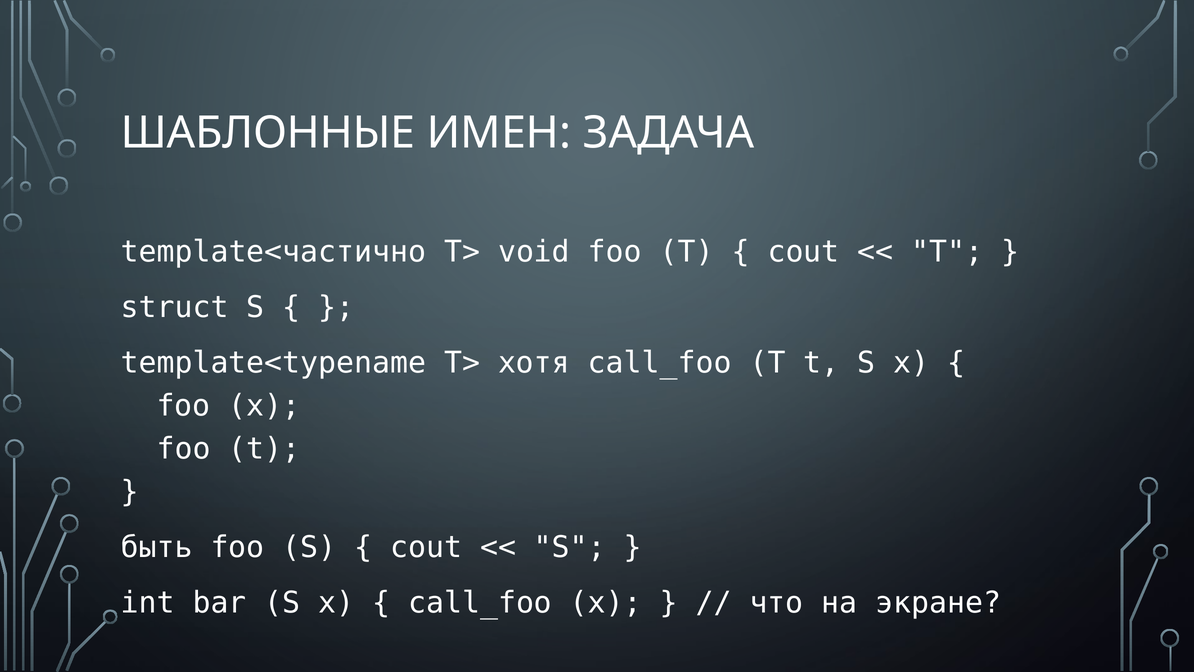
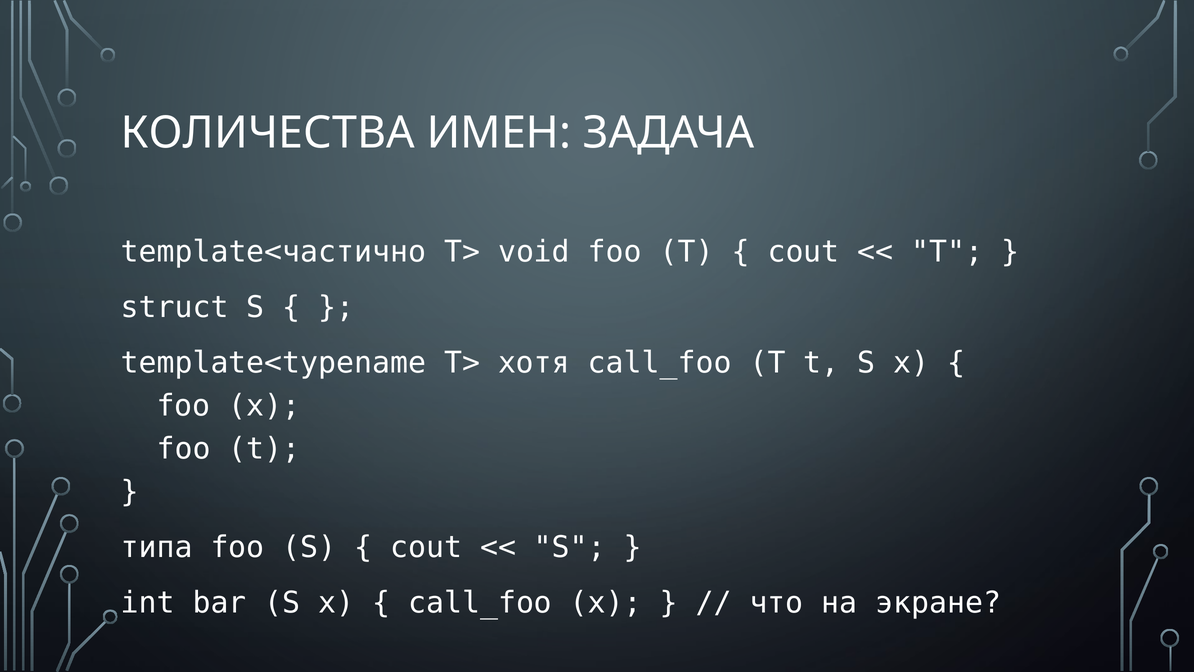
ШАБЛОННЫЕ: ШАБЛОННЫЕ -> КОЛИЧЕСТВА
быть: быть -> типа
